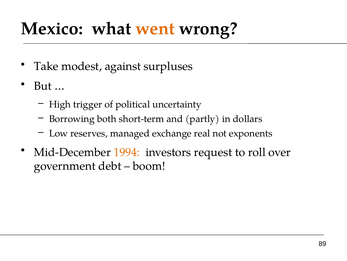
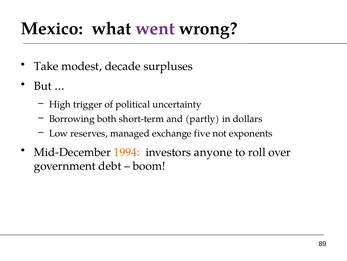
went colour: orange -> purple
against: against -> decade
real: real -> five
request: request -> anyone
